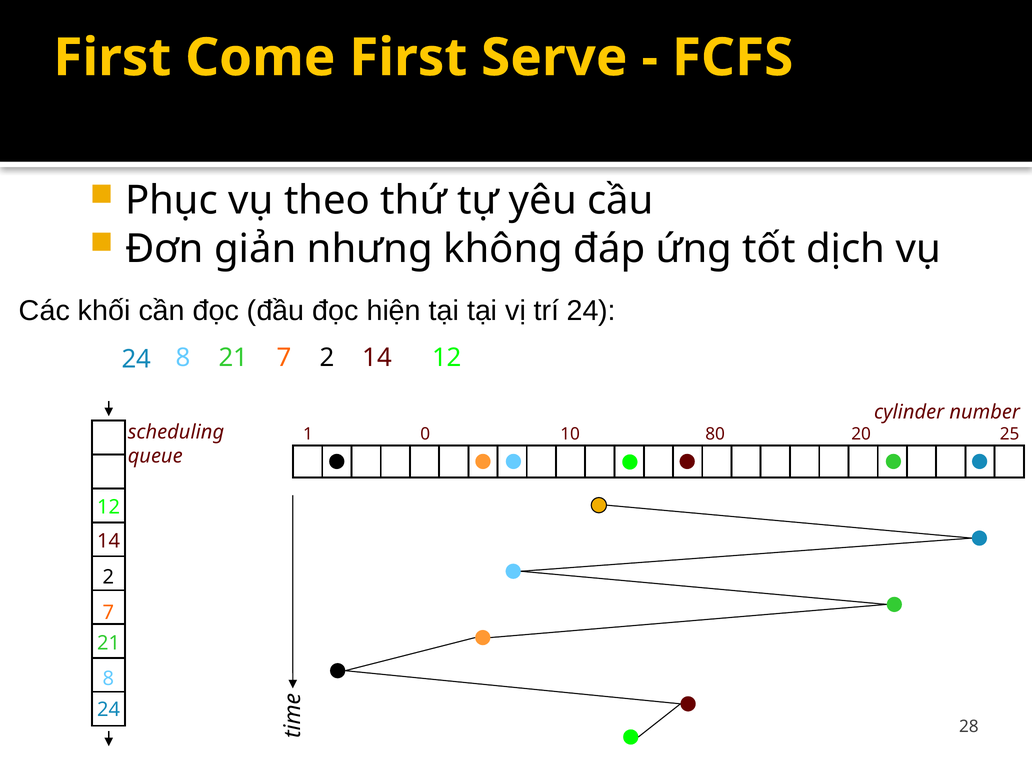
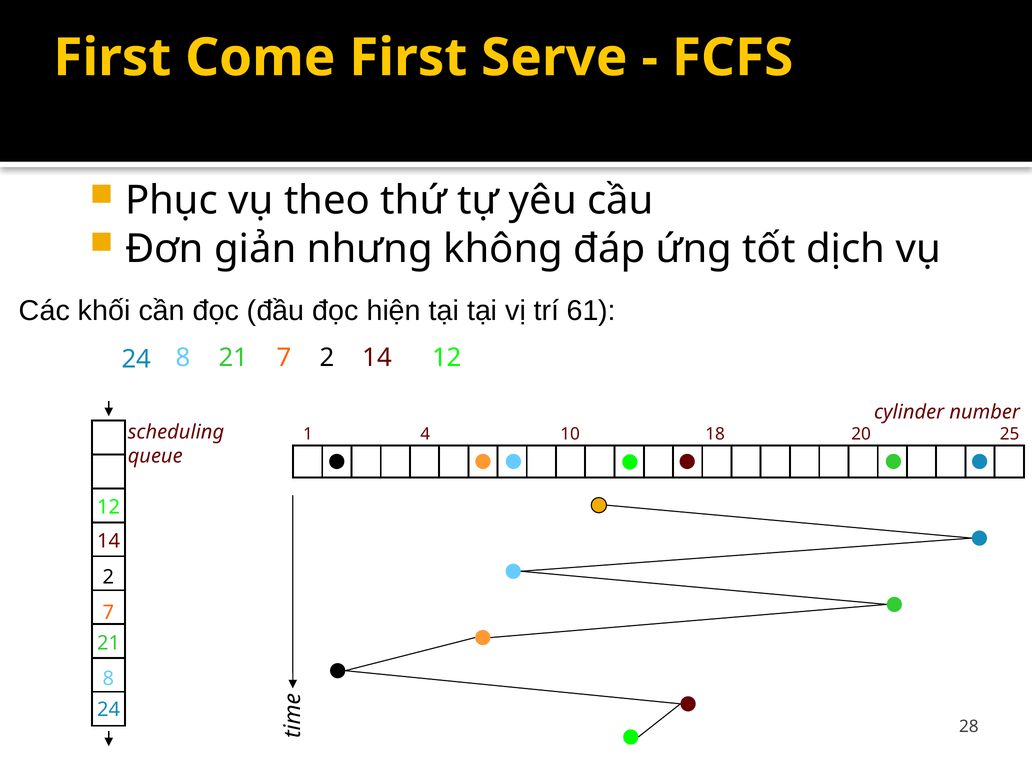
trí 24: 24 -> 61
0: 0 -> 4
80: 80 -> 18
